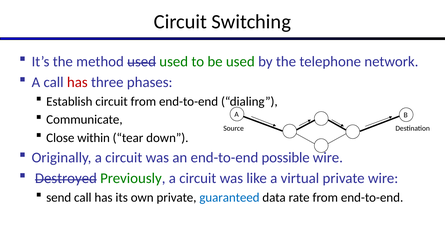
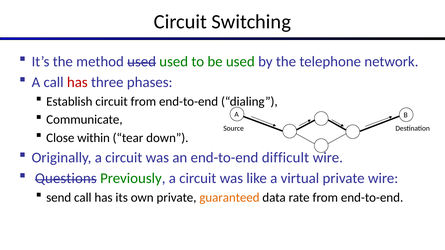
possible: possible -> difficult
Destroyed: Destroyed -> Questions
guaranteed colour: blue -> orange
